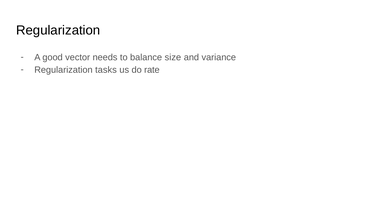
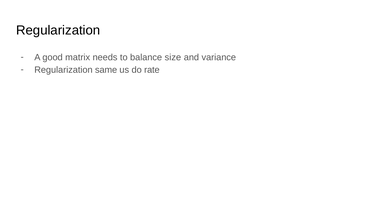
vector: vector -> matrix
tasks: tasks -> same
